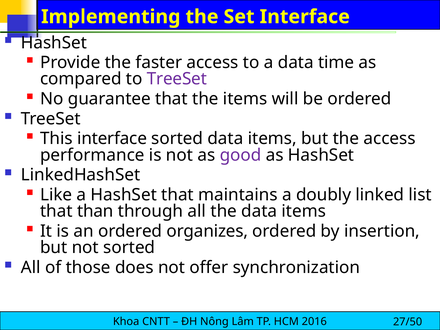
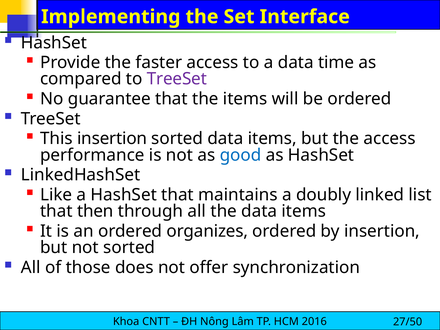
This interface: interface -> insertion
good colour: purple -> blue
than: than -> then
